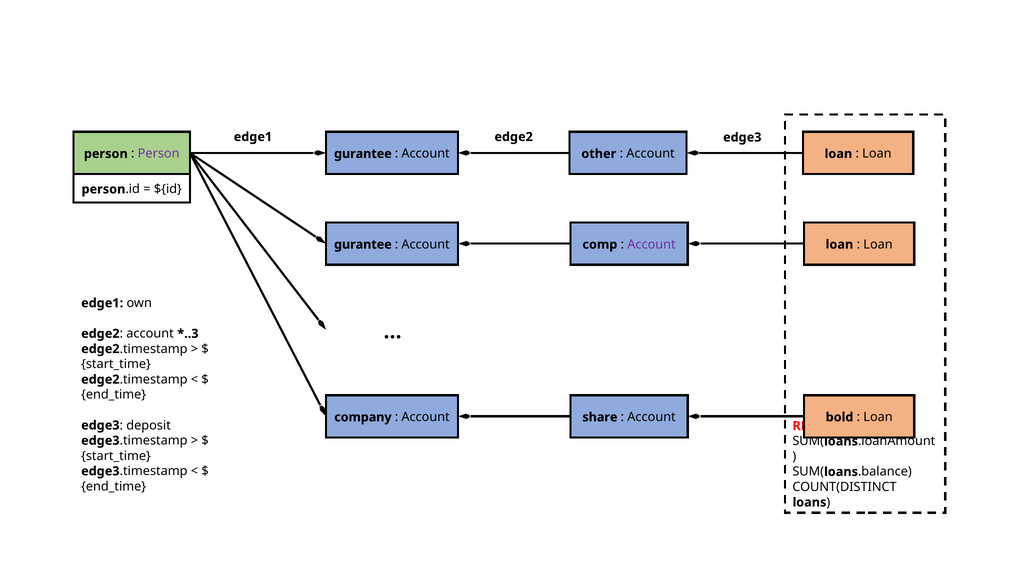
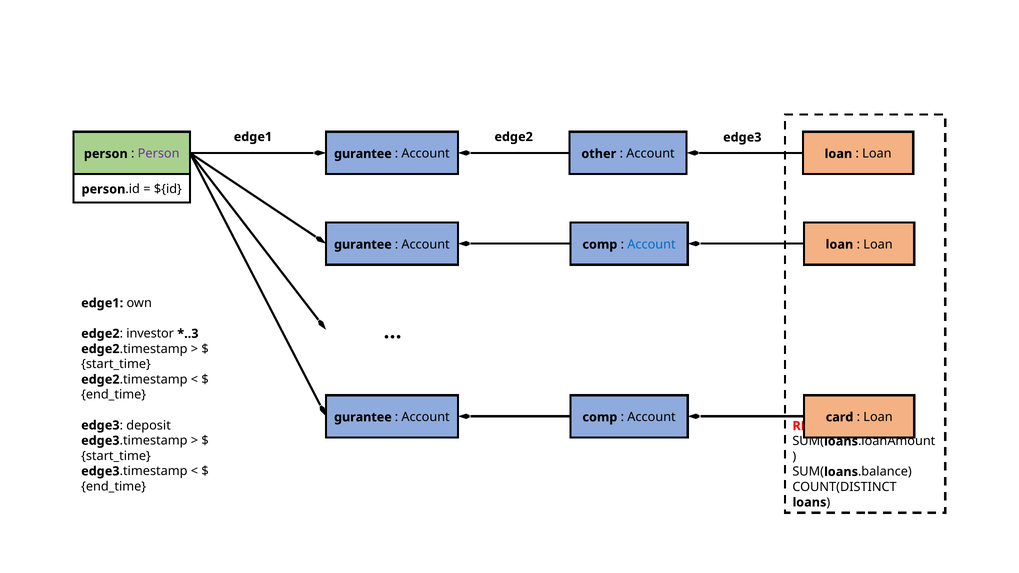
Account at (652, 245) colour: purple -> blue
edge2 account: account -> investor
company at (363, 417): company -> gurantee
share at (600, 417): share -> comp
bold: bold -> card
